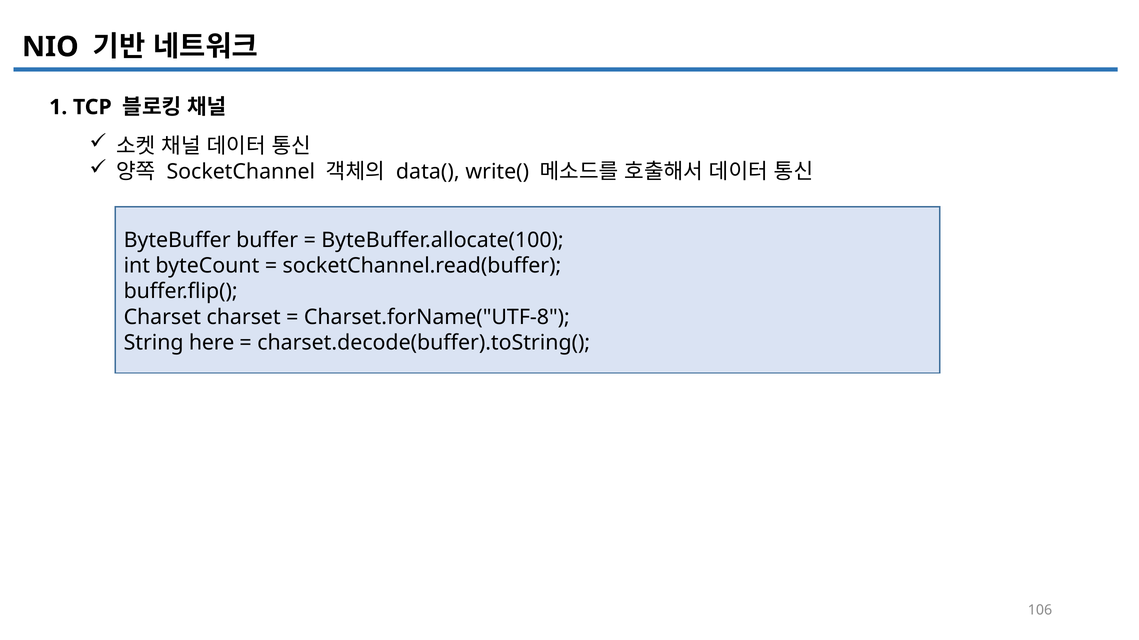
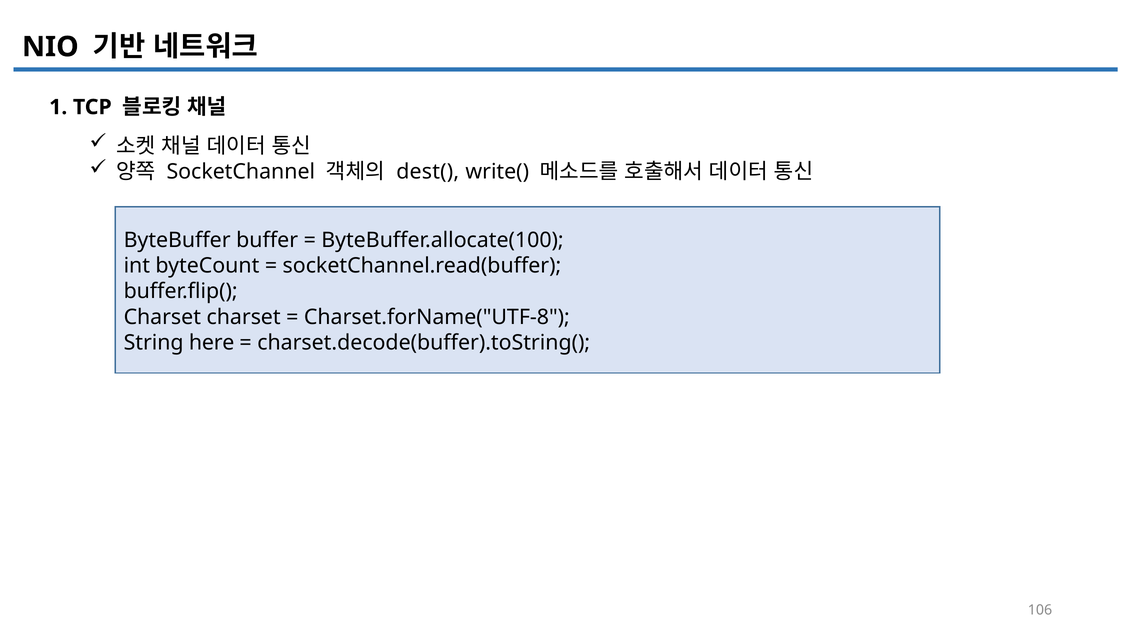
data(: data( -> dest(
